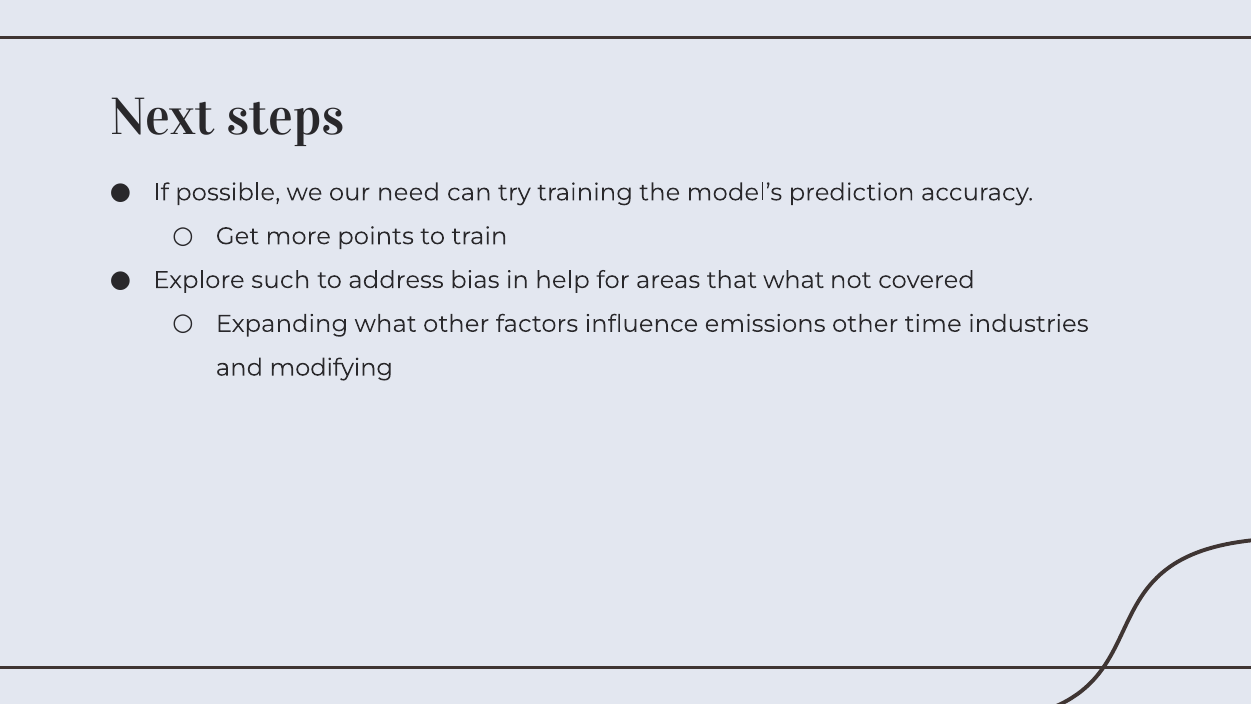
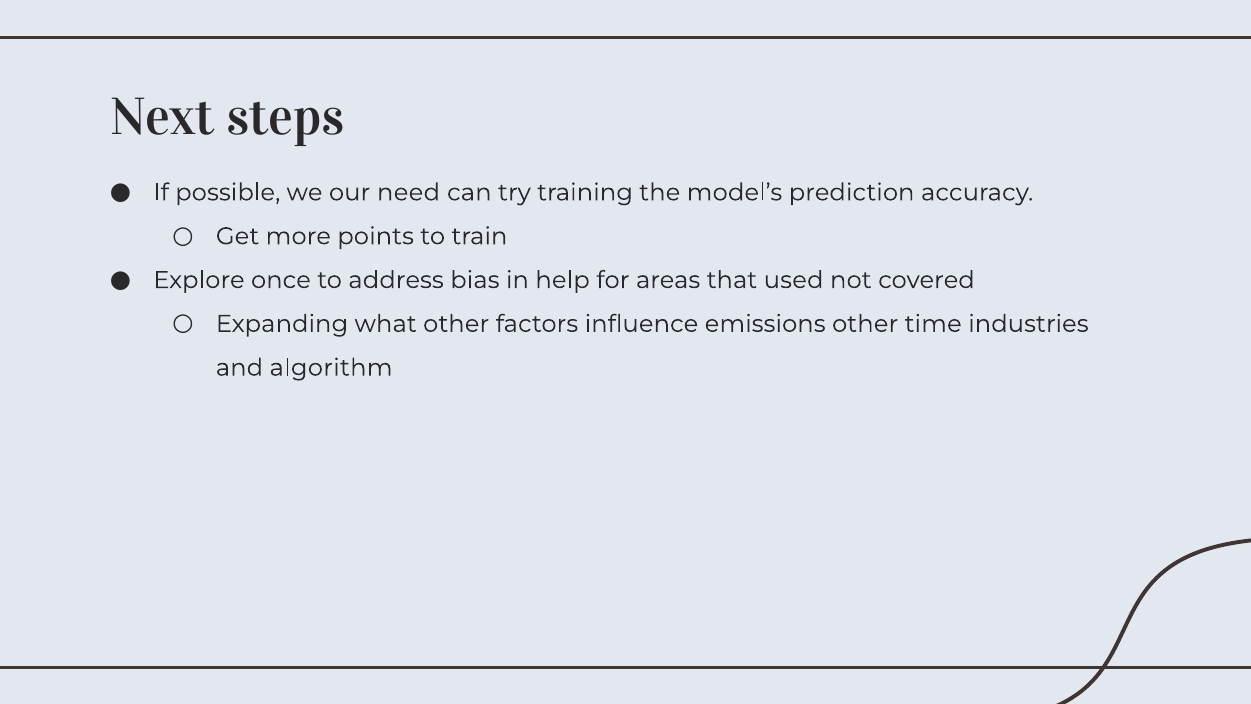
such: such -> once
that what: what -> used
modifying: modifying -> algorithm
